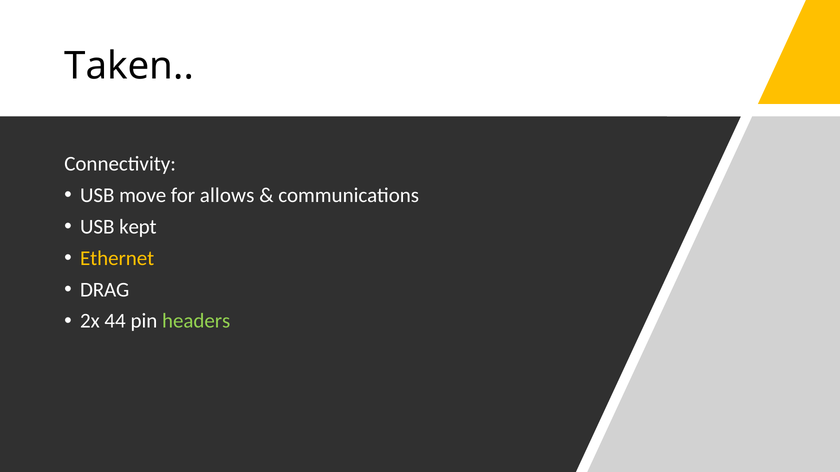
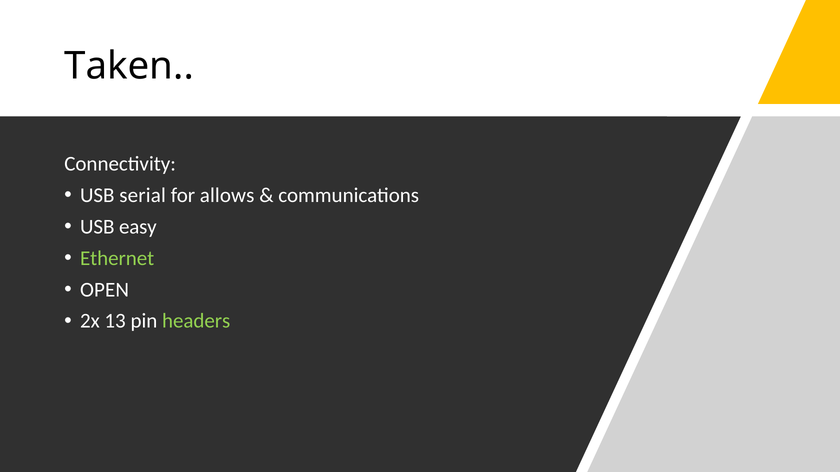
move: move -> serial
kept: kept -> easy
Ethernet colour: yellow -> light green
DRAG: DRAG -> OPEN
44: 44 -> 13
